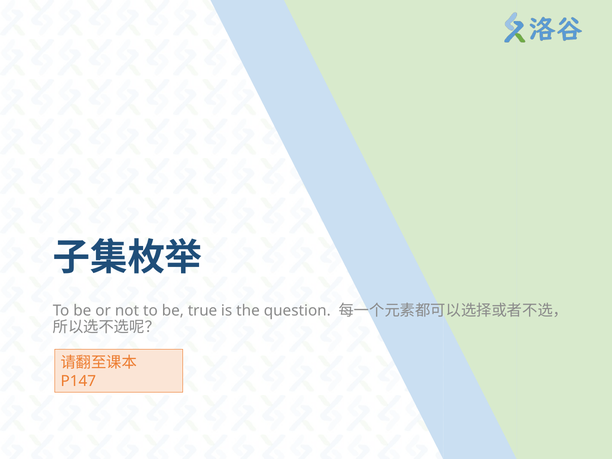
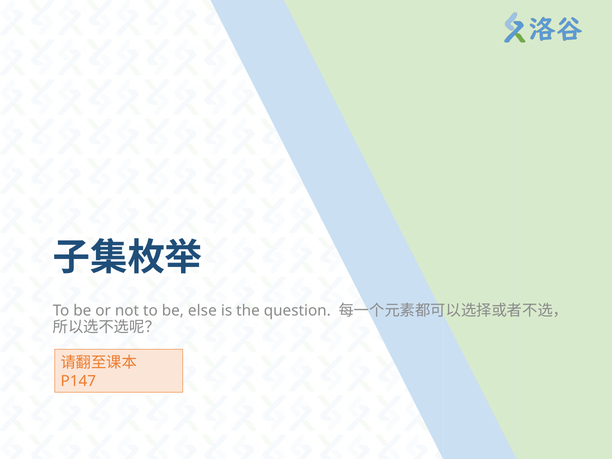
true: true -> else
